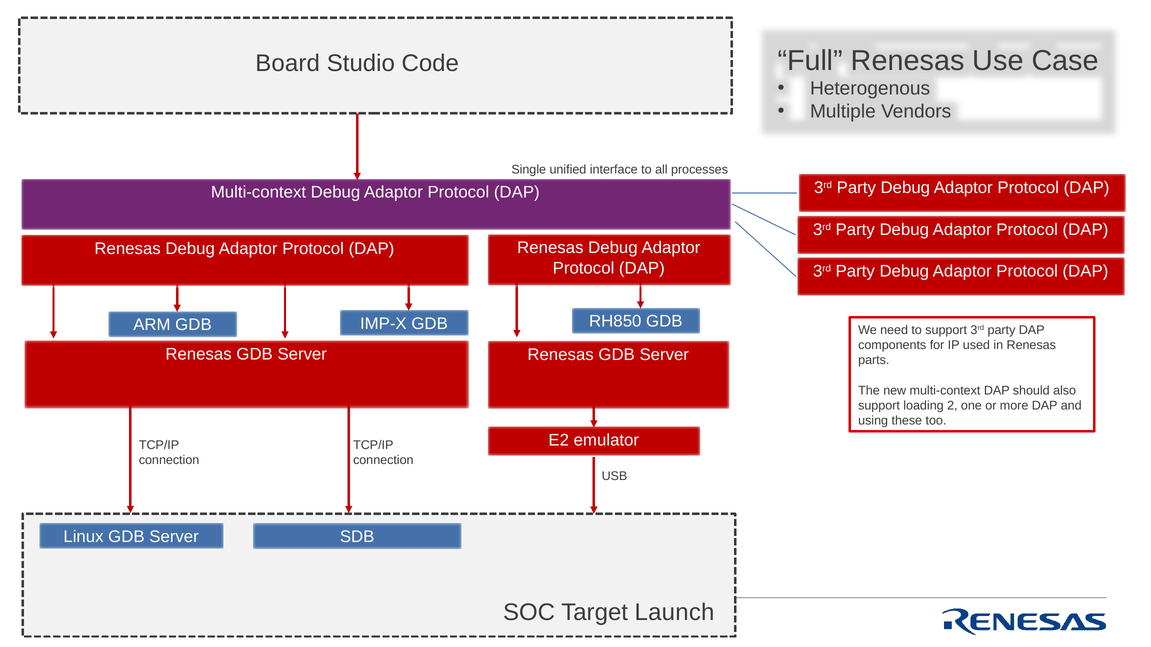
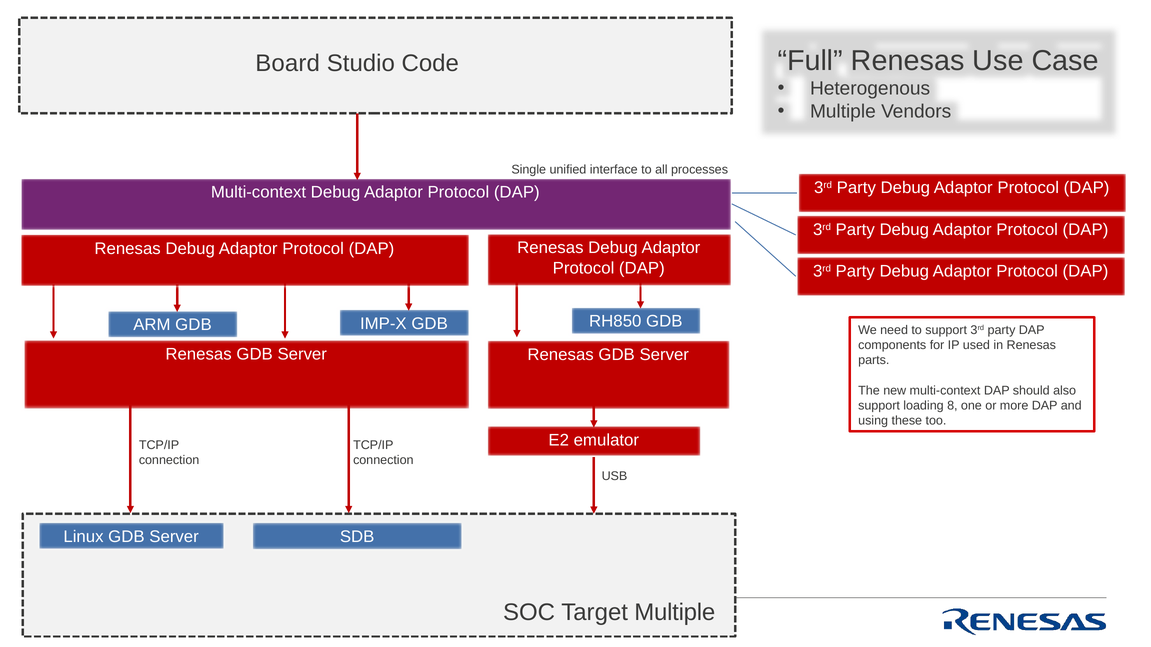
2: 2 -> 8
Target Launch: Launch -> Multiple
